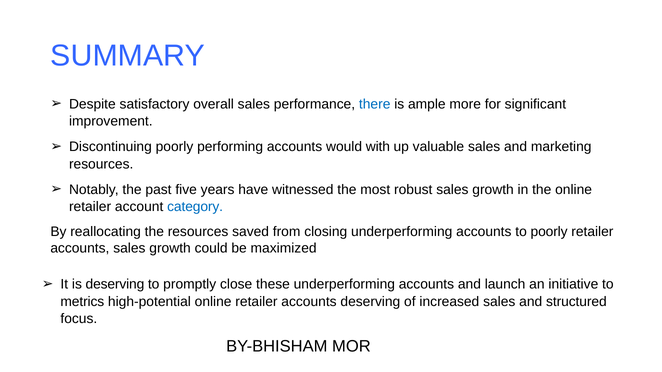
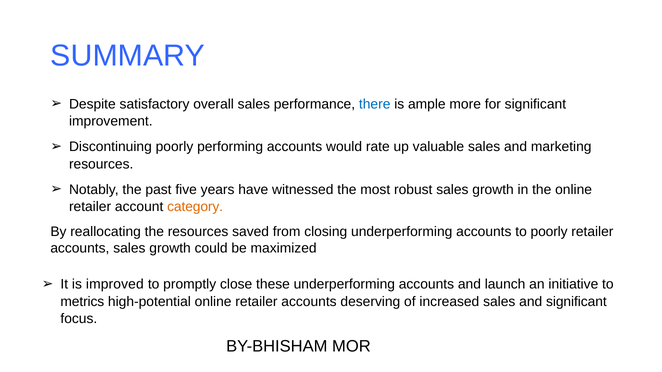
with: with -> rate
category colour: blue -> orange
is deserving: deserving -> improved
and structured: structured -> significant
